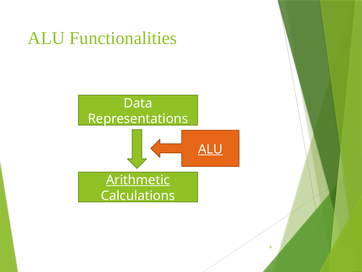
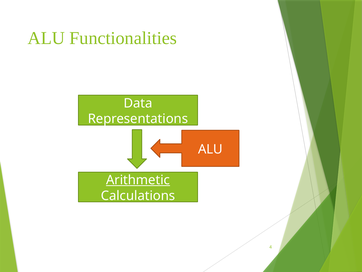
ALU at (210, 149) underline: present -> none
